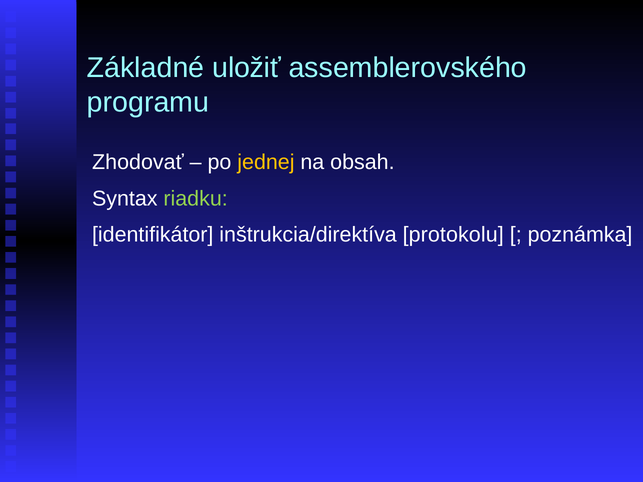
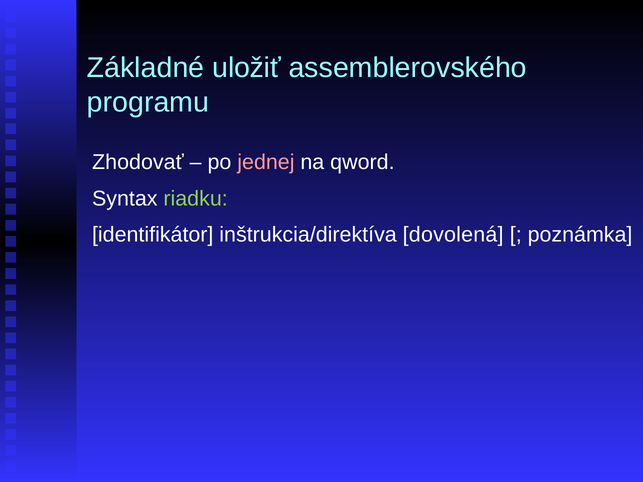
jednej colour: yellow -> pink
obsah: obsah -> qword
protokolu: protokolu -> dovolená
